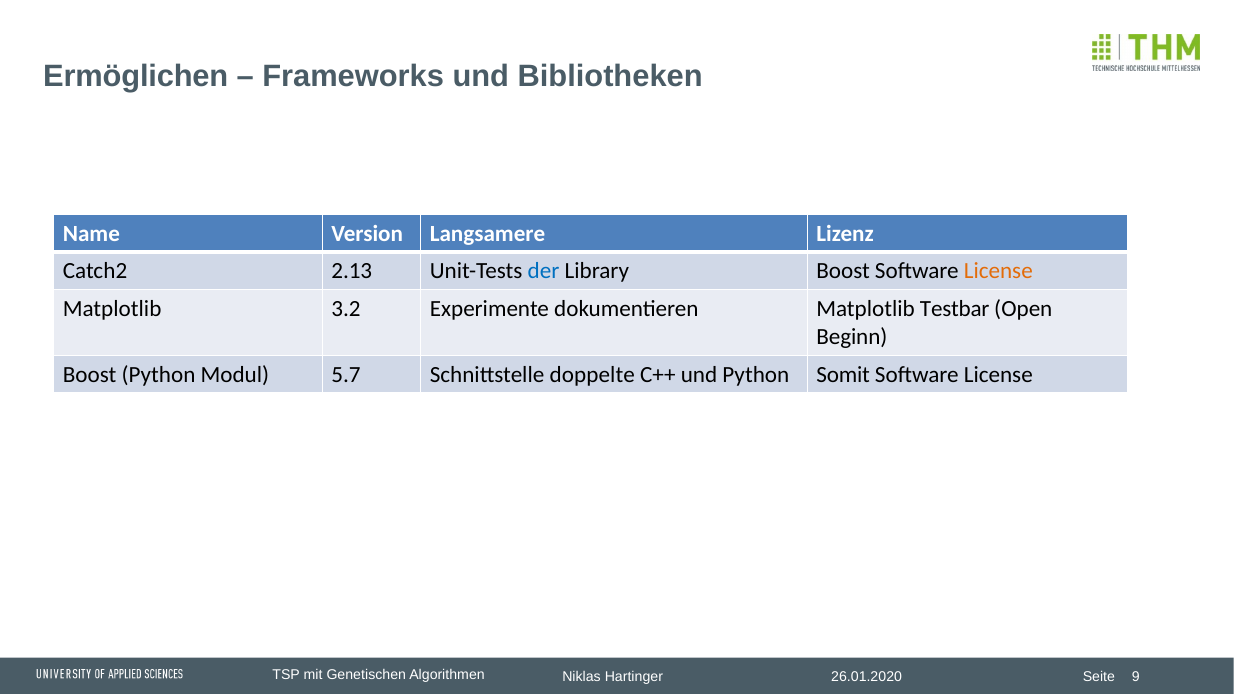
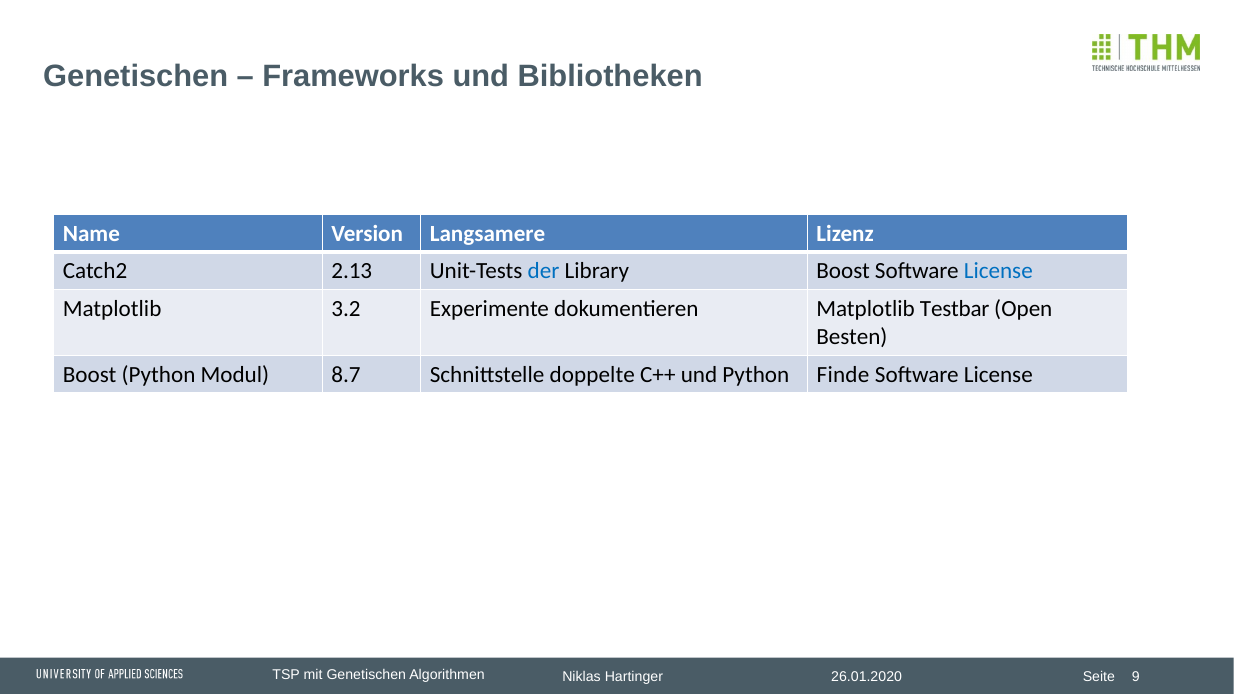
Ermöglichen at (136, 76): Ermöglichen -> Genetischen
License at (998, 271) colour: orange -> blue
Beginn: Beginn -> Besten
5.7: 5.7 -> 8.7
Somit: Somit -> Finde
